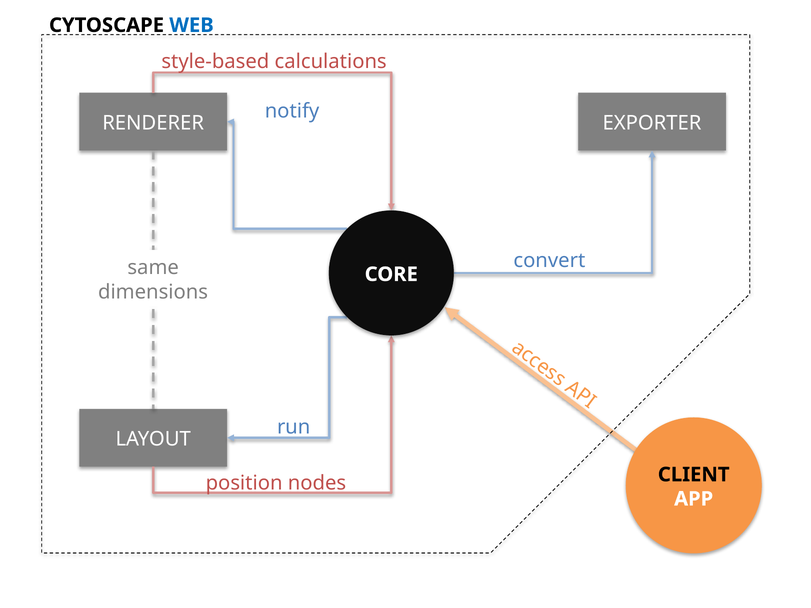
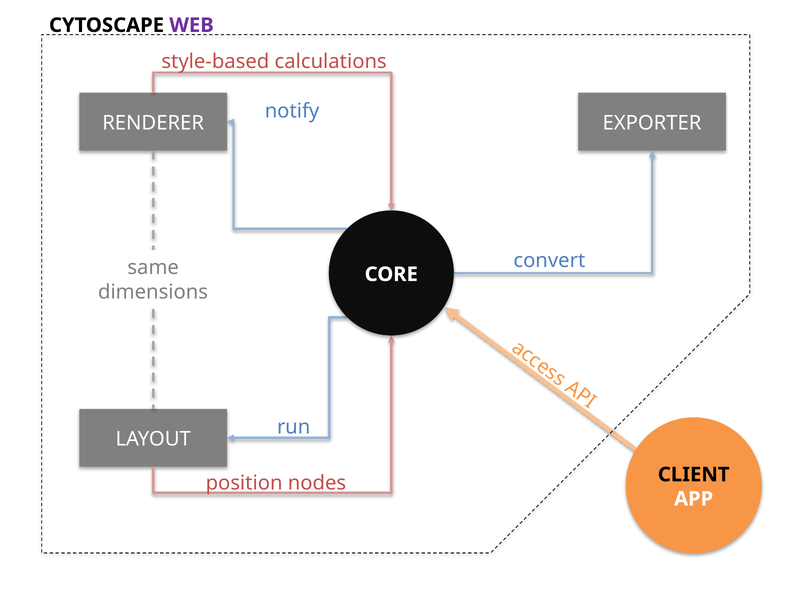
WEB colour: blue -> purple
